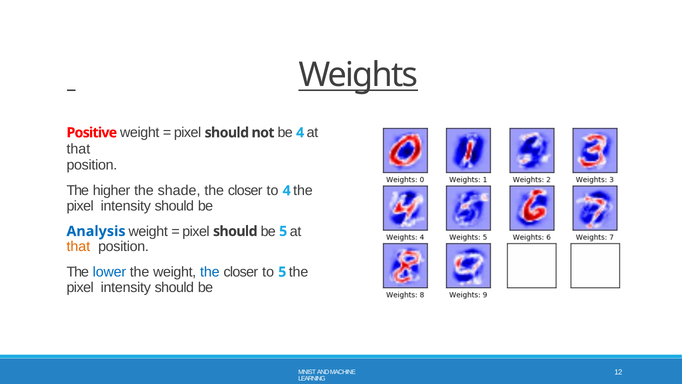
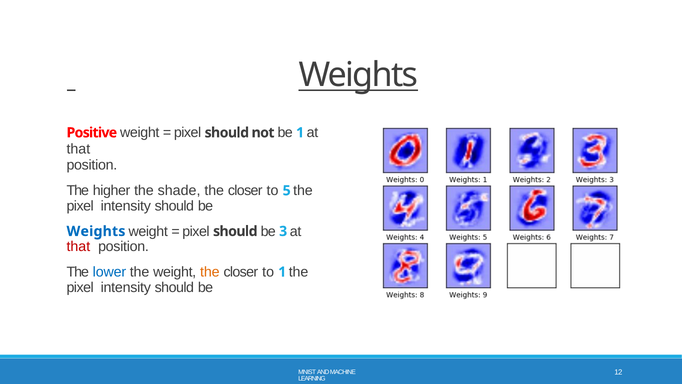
be 4: 4 -> 1
to 4: 4 -> 5
Analysis at (96, 231): Analysis -> Weights
be 5: 5 -> 3
that at (78, 246) colour: orange -> red
the at (210, 272) colour: blue -> orange
to 5: 5 -> 1
